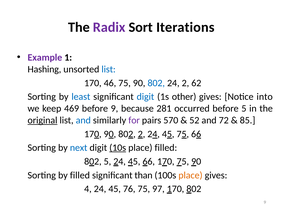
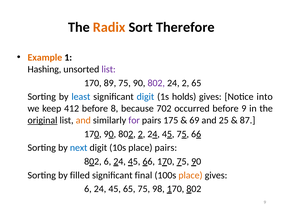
Radix colour: purple -> orange
Iterations: Iterations -> Therefore
Example colour: purple -> orange
list at (109, 69) colour: blue -> purple
46: 46 -> 89
802 at (156, 83) colour: blue -> purple
2 62: 62 -> 65
other: other -> holds
469: 469 -> 412
before 9: 9 -> 8
281: 281 -> 702
before 5: 5 -> 9
and at (83, 120) colour: blue -> orange
570: 570 -> 175
52: 52 -> 69
72: 72 -> 25
85: 85 -> 87
10s underline: present -> none
place filled: filled -> pairs
802 5: 5 -> 6
than: than -> final
4 at (88, 189): 4 -> 6
45 76: 76 -> 65
97: 97 -> 98
